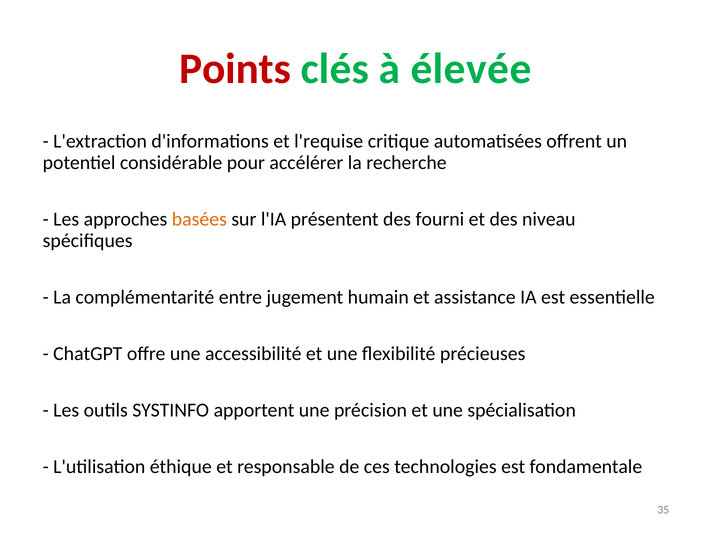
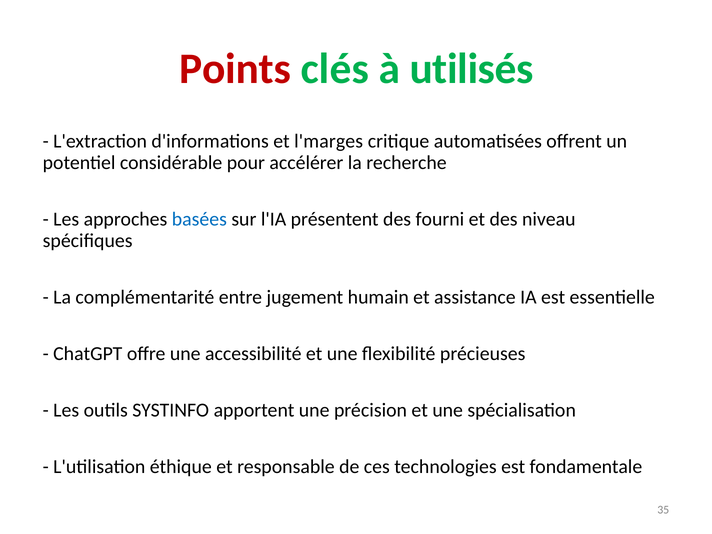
élevée: élevée -> utilisés
l'requise: l'requise -> l'marges
basées colour: orange -> blue
